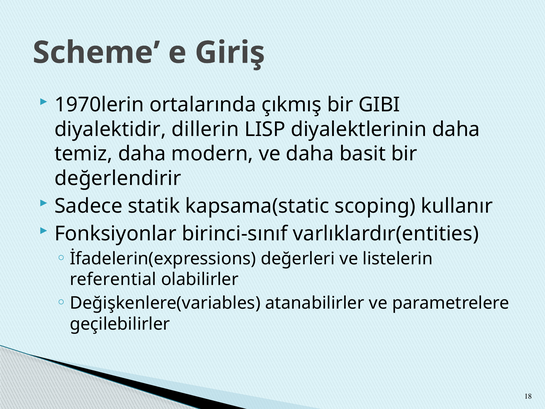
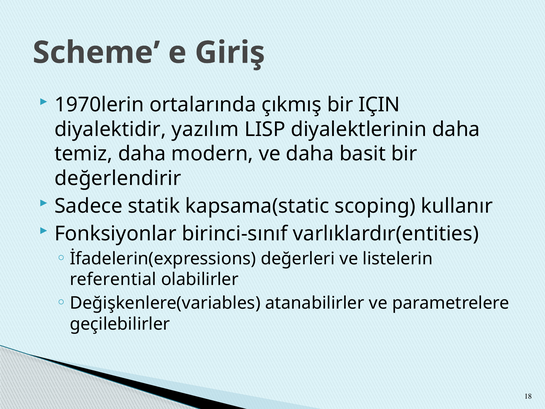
GIBI: GIBI -> IÇIN
dillerin: dillerin -> yazılım
